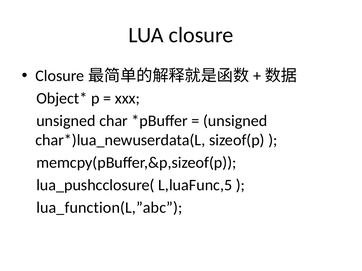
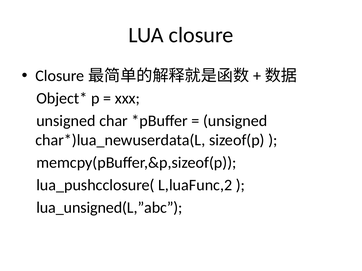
L,luaFunc,5: L,luaFunc,5 -> L,luaFunc,2
lua_function(L,”abc: lua_function(L,”abc -> lua_unsigned(L,”abc
